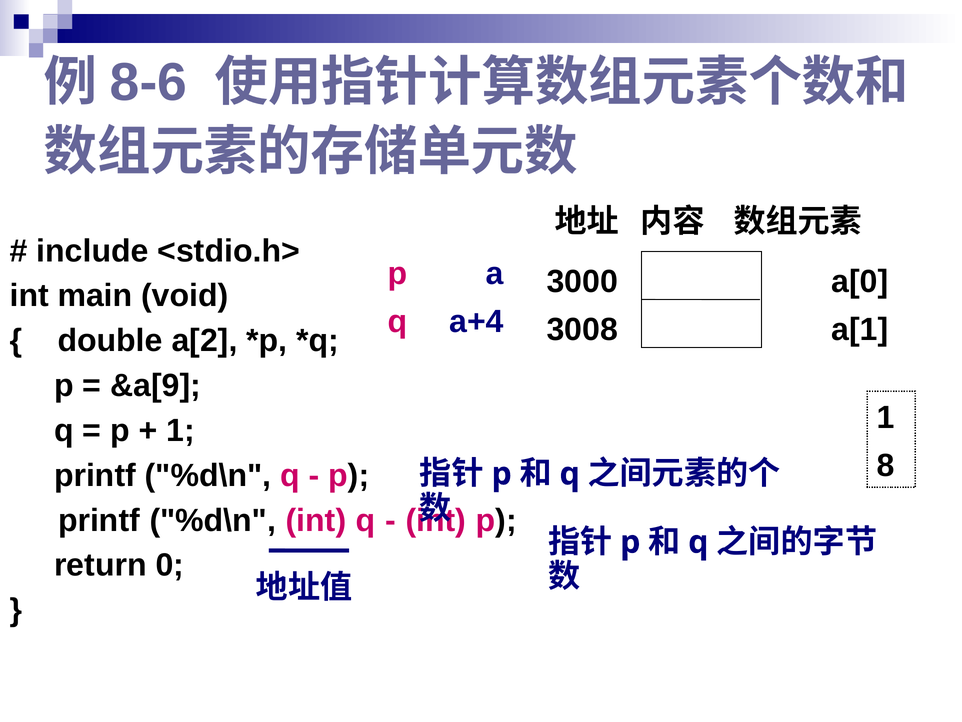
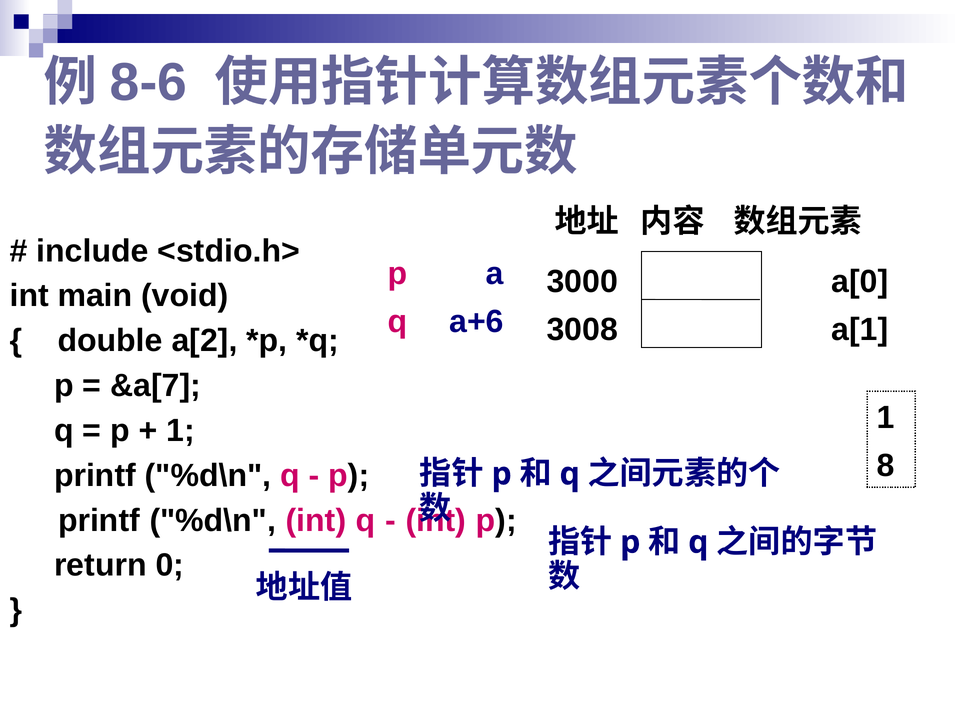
a+4: a+4 -> a+6
&a[9: &a[9 -> &a[7
